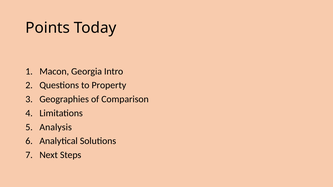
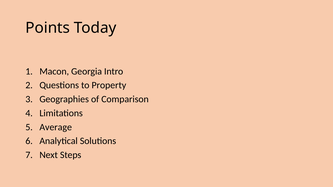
Analysis: Analysis -> Average
